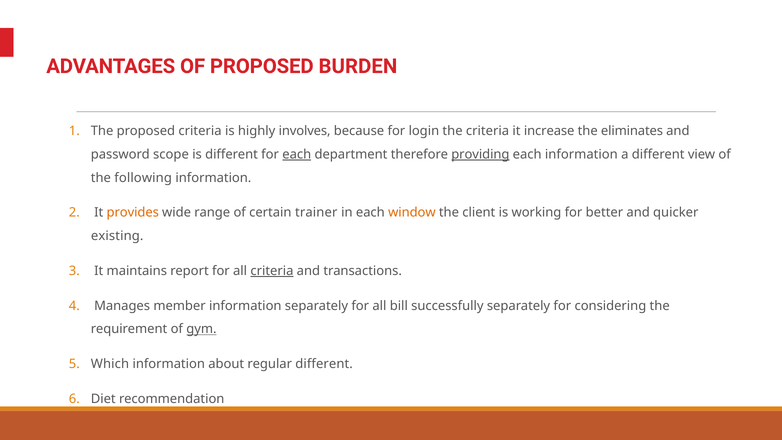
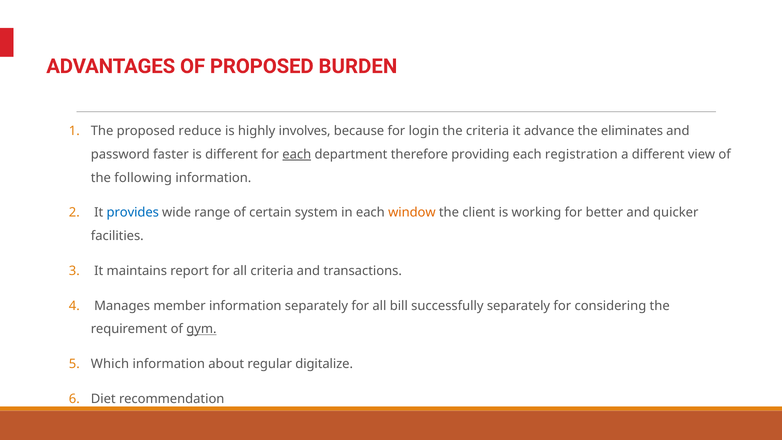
proposed criteria: criteria -> reduce
increase: increase -> advance
scope: scope -> faster
providing underline: present -> none
each information: information -> registration
provides colour: orange -> blue
trainer: trainer -> system
existing: existing -> facilities
criteria at (272, 271) underline: present -> none
regular different: different -> digitalize
